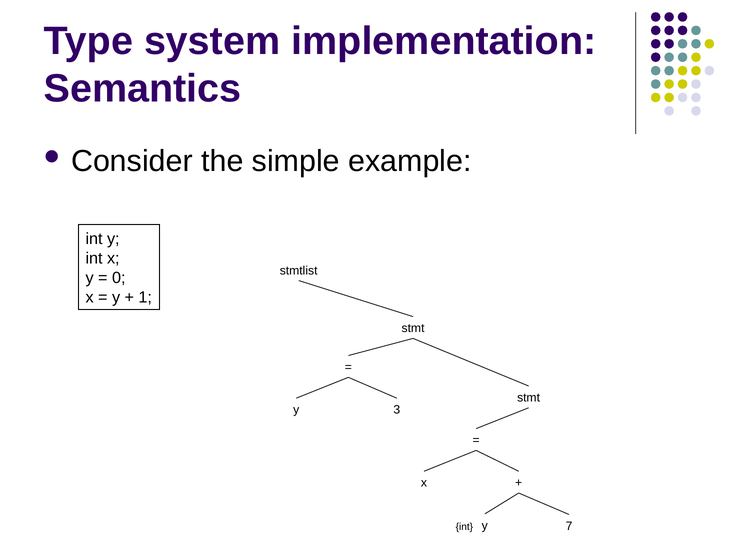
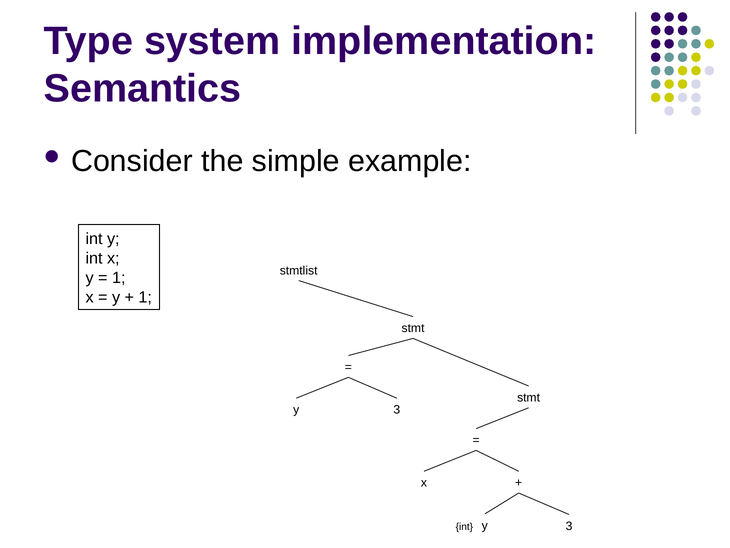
0 at (119, 278): 0 -> 1
7 at (569, 526): 7 -> 3
